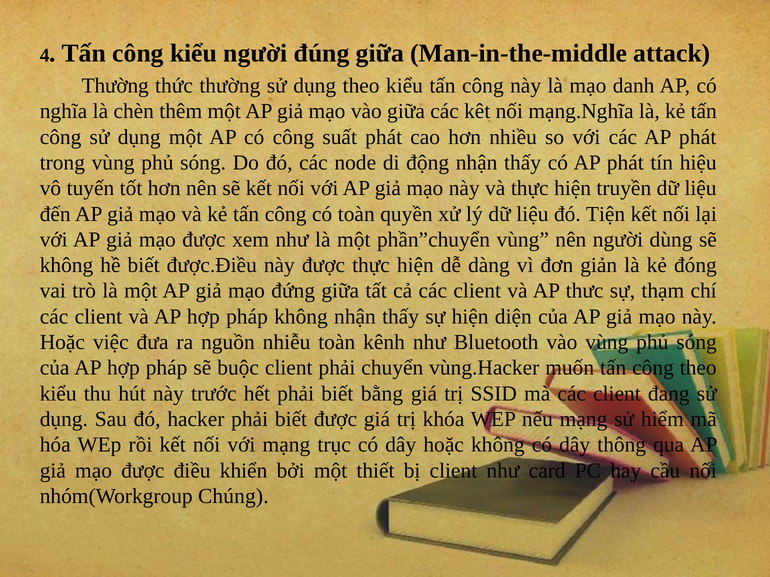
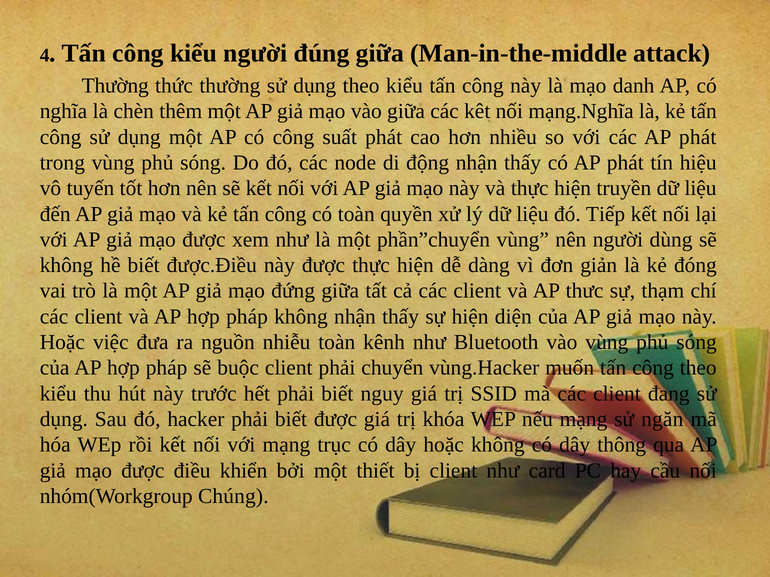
Tiện: Tiện -> Tiếp
bằng: bằng -> nguy
hiểm: hiểm -> ngăn
